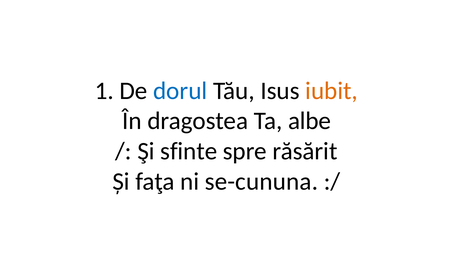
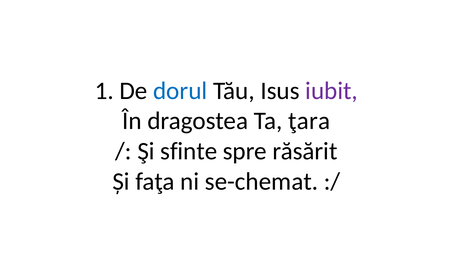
iubit colour: orange -> purple
albe: albe -> ţara
se-cununa: se-cununa -> se-chemat
